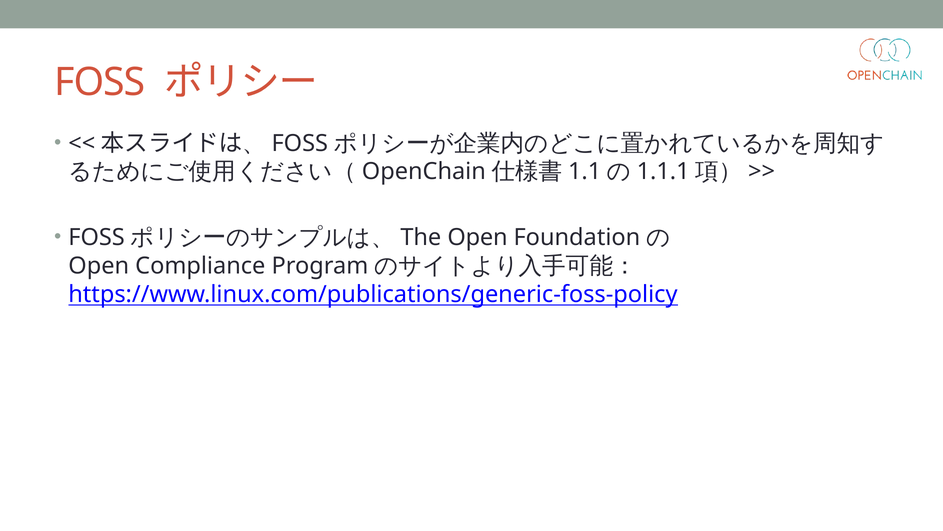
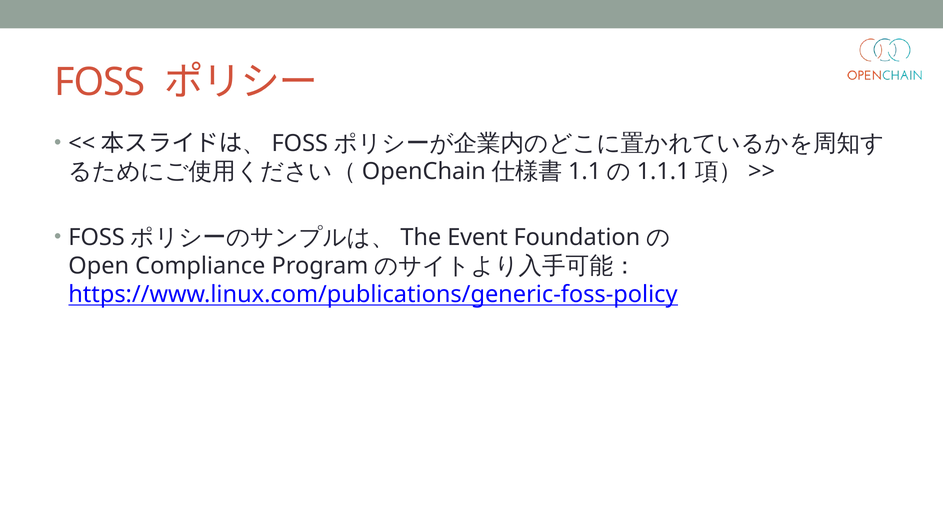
Open at (478, 237): Open -> Event
